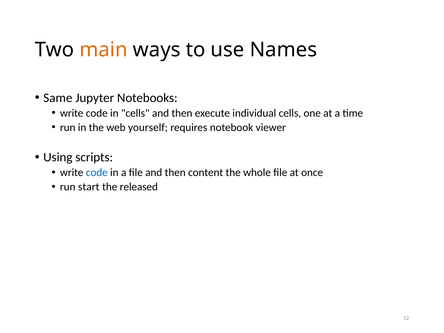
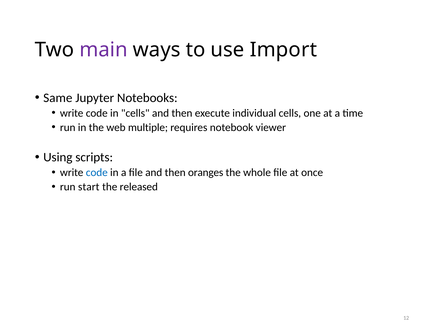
main colour: orange -> purple
Names: Names -> Import
yourself: yourself -> multiple
content: content -> oranges
